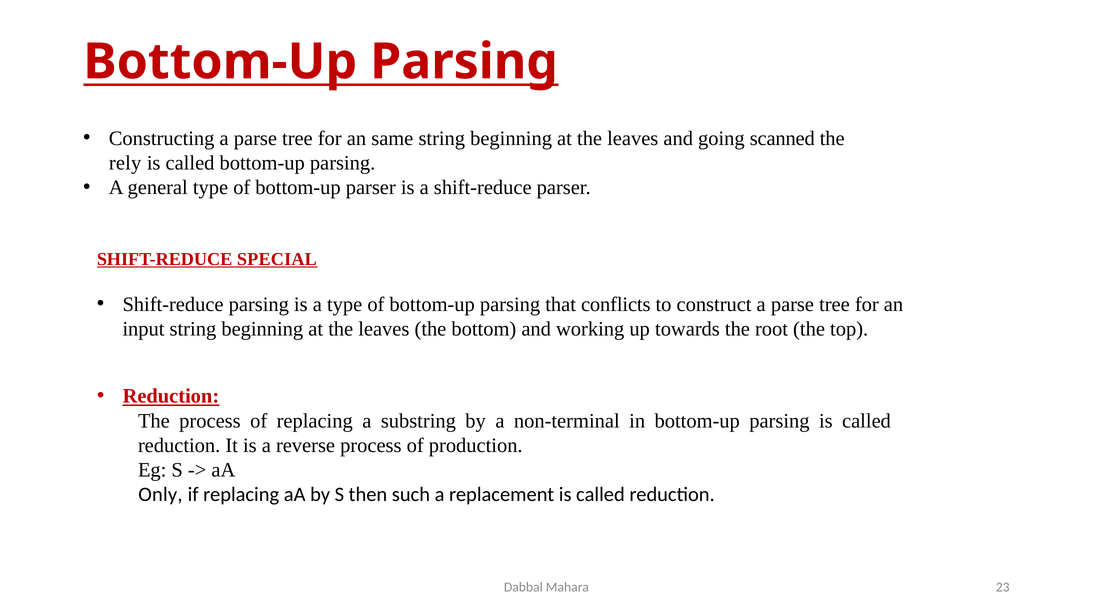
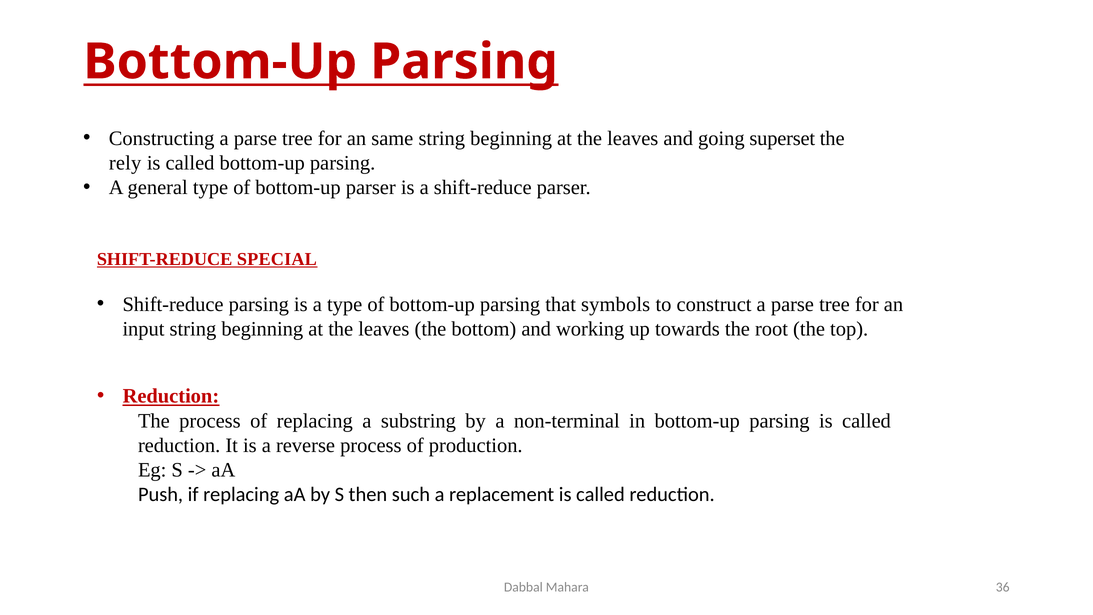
scanned: scanned -> superset
conflicts: conflicts -> symbols
Only: Only -> Push
23: 23 -> 36
